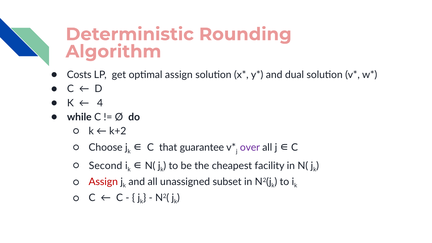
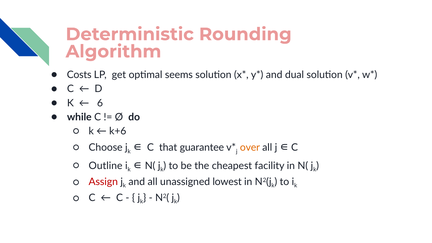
optimal assign: assign -> seems
4: 4 -> 6
k+2: k+2 -> k+6
over colour: purple -> orange
Second: Second -> Outline
subset: subset -> lowest
